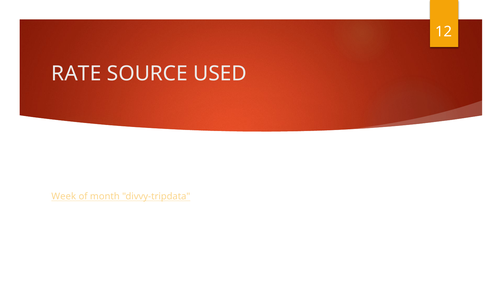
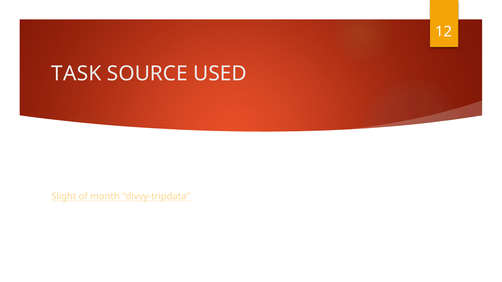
RATE: RATE -> TASK
Week: Week -> Slight
